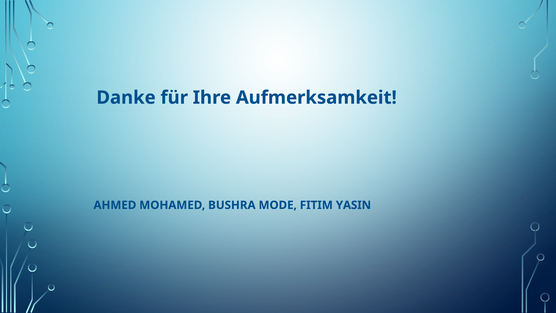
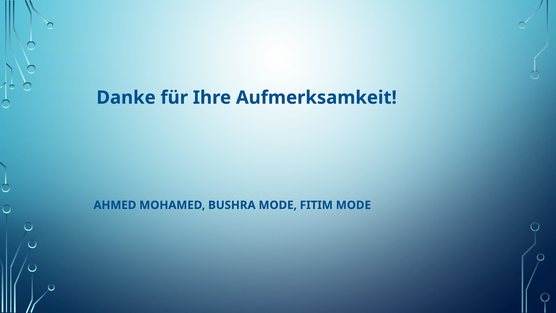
FITIM YASIN: YASIN -> MODE
